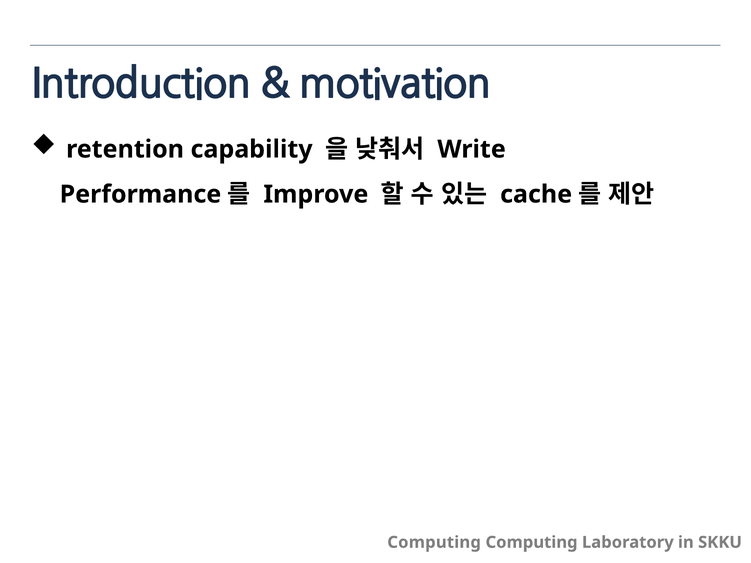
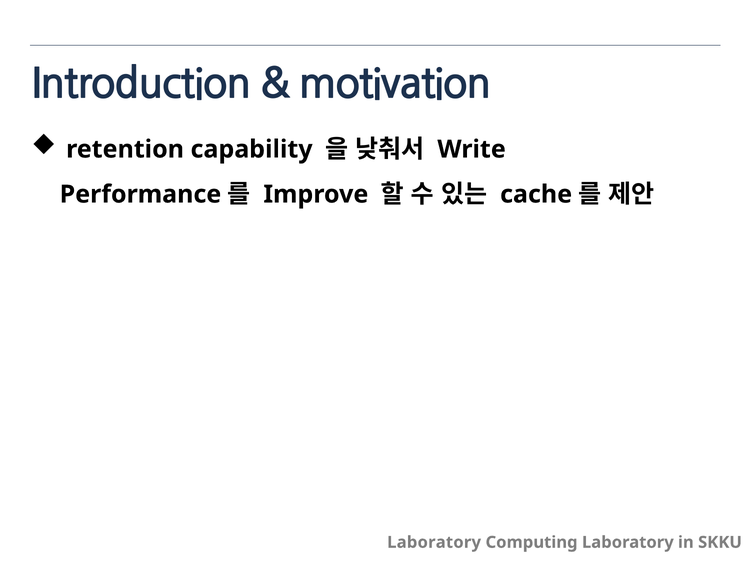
Computing at (434, 543): Computing -> Laboratory
